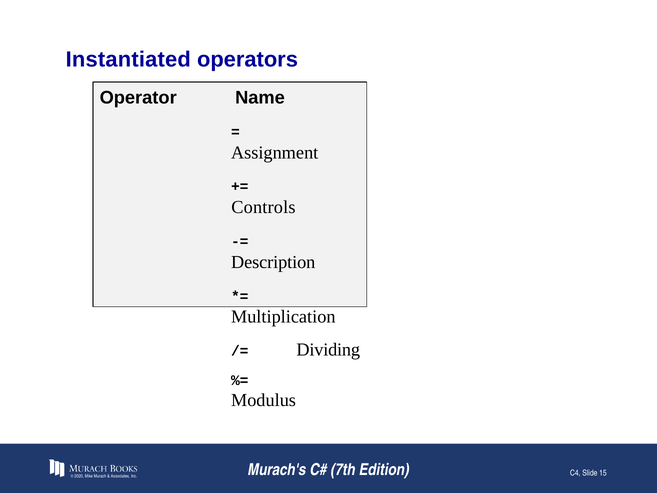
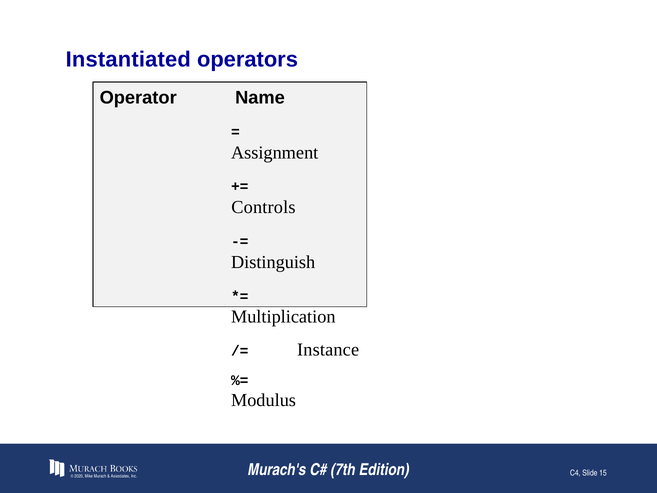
Description: Description -> Distinguish
Dividing: Dividing -> Instance
